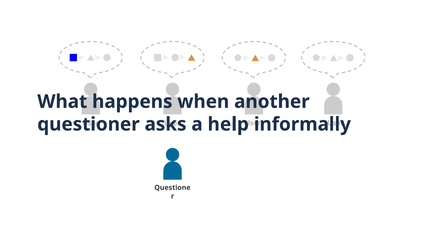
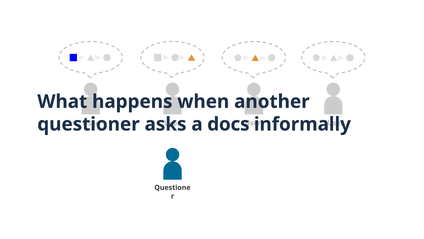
help: help -> docs
